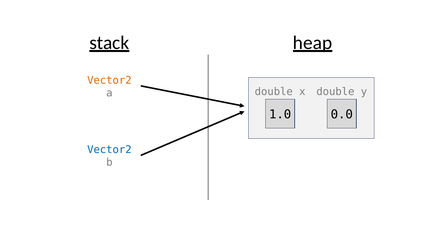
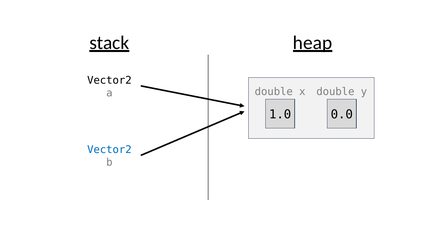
Vector2 at (109, 80) colour: orange -> black
